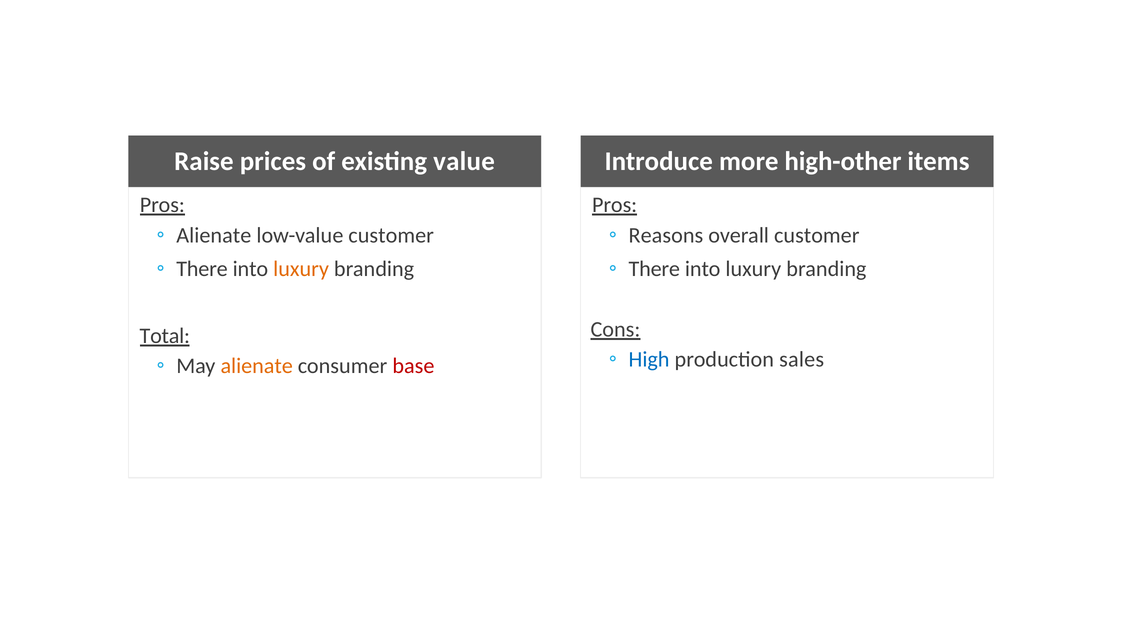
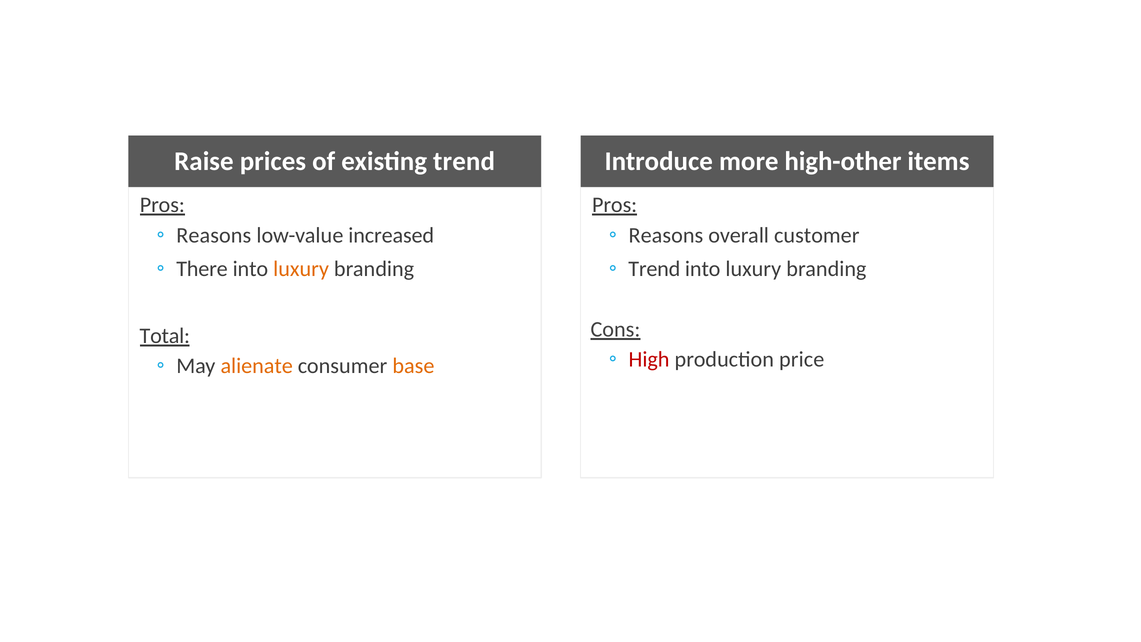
existing value: value -> trend
Alienate at (214, 235): Alienate -> Reasons
low-value customer: customer -> increased
There at (654, 269): There -> Trend
High colour: blue -> red
sales: sales -> price
base colour: red -> orange
